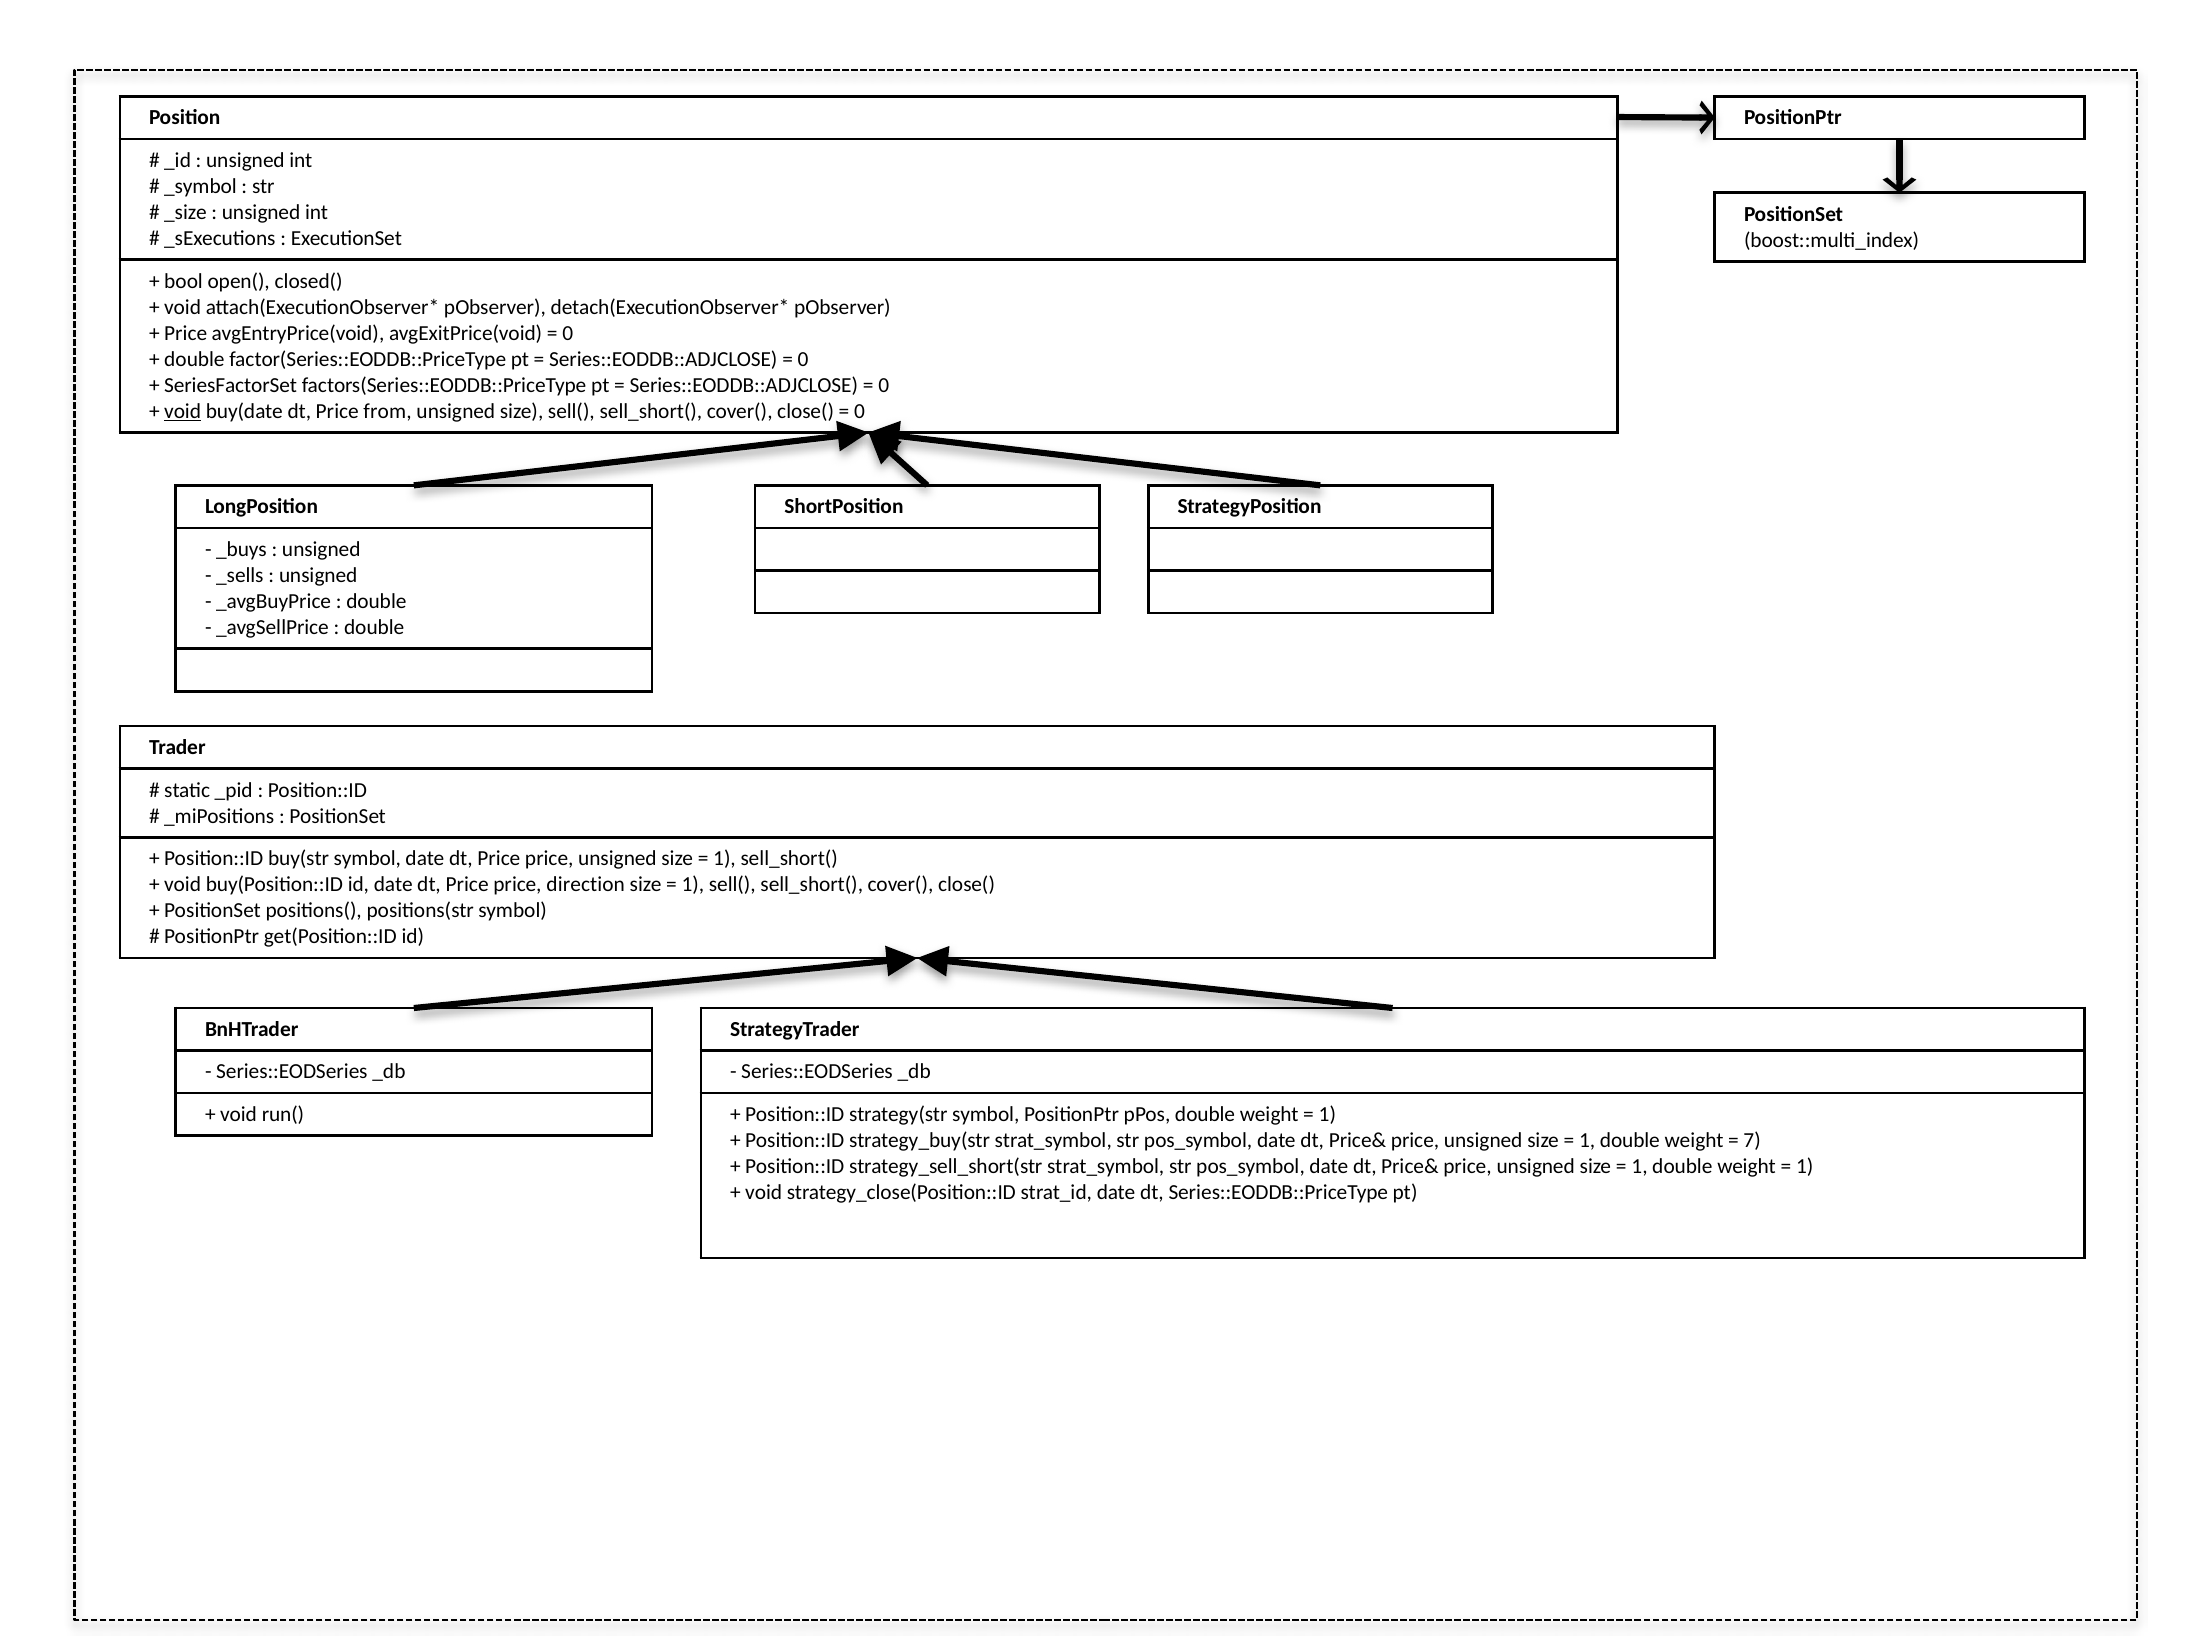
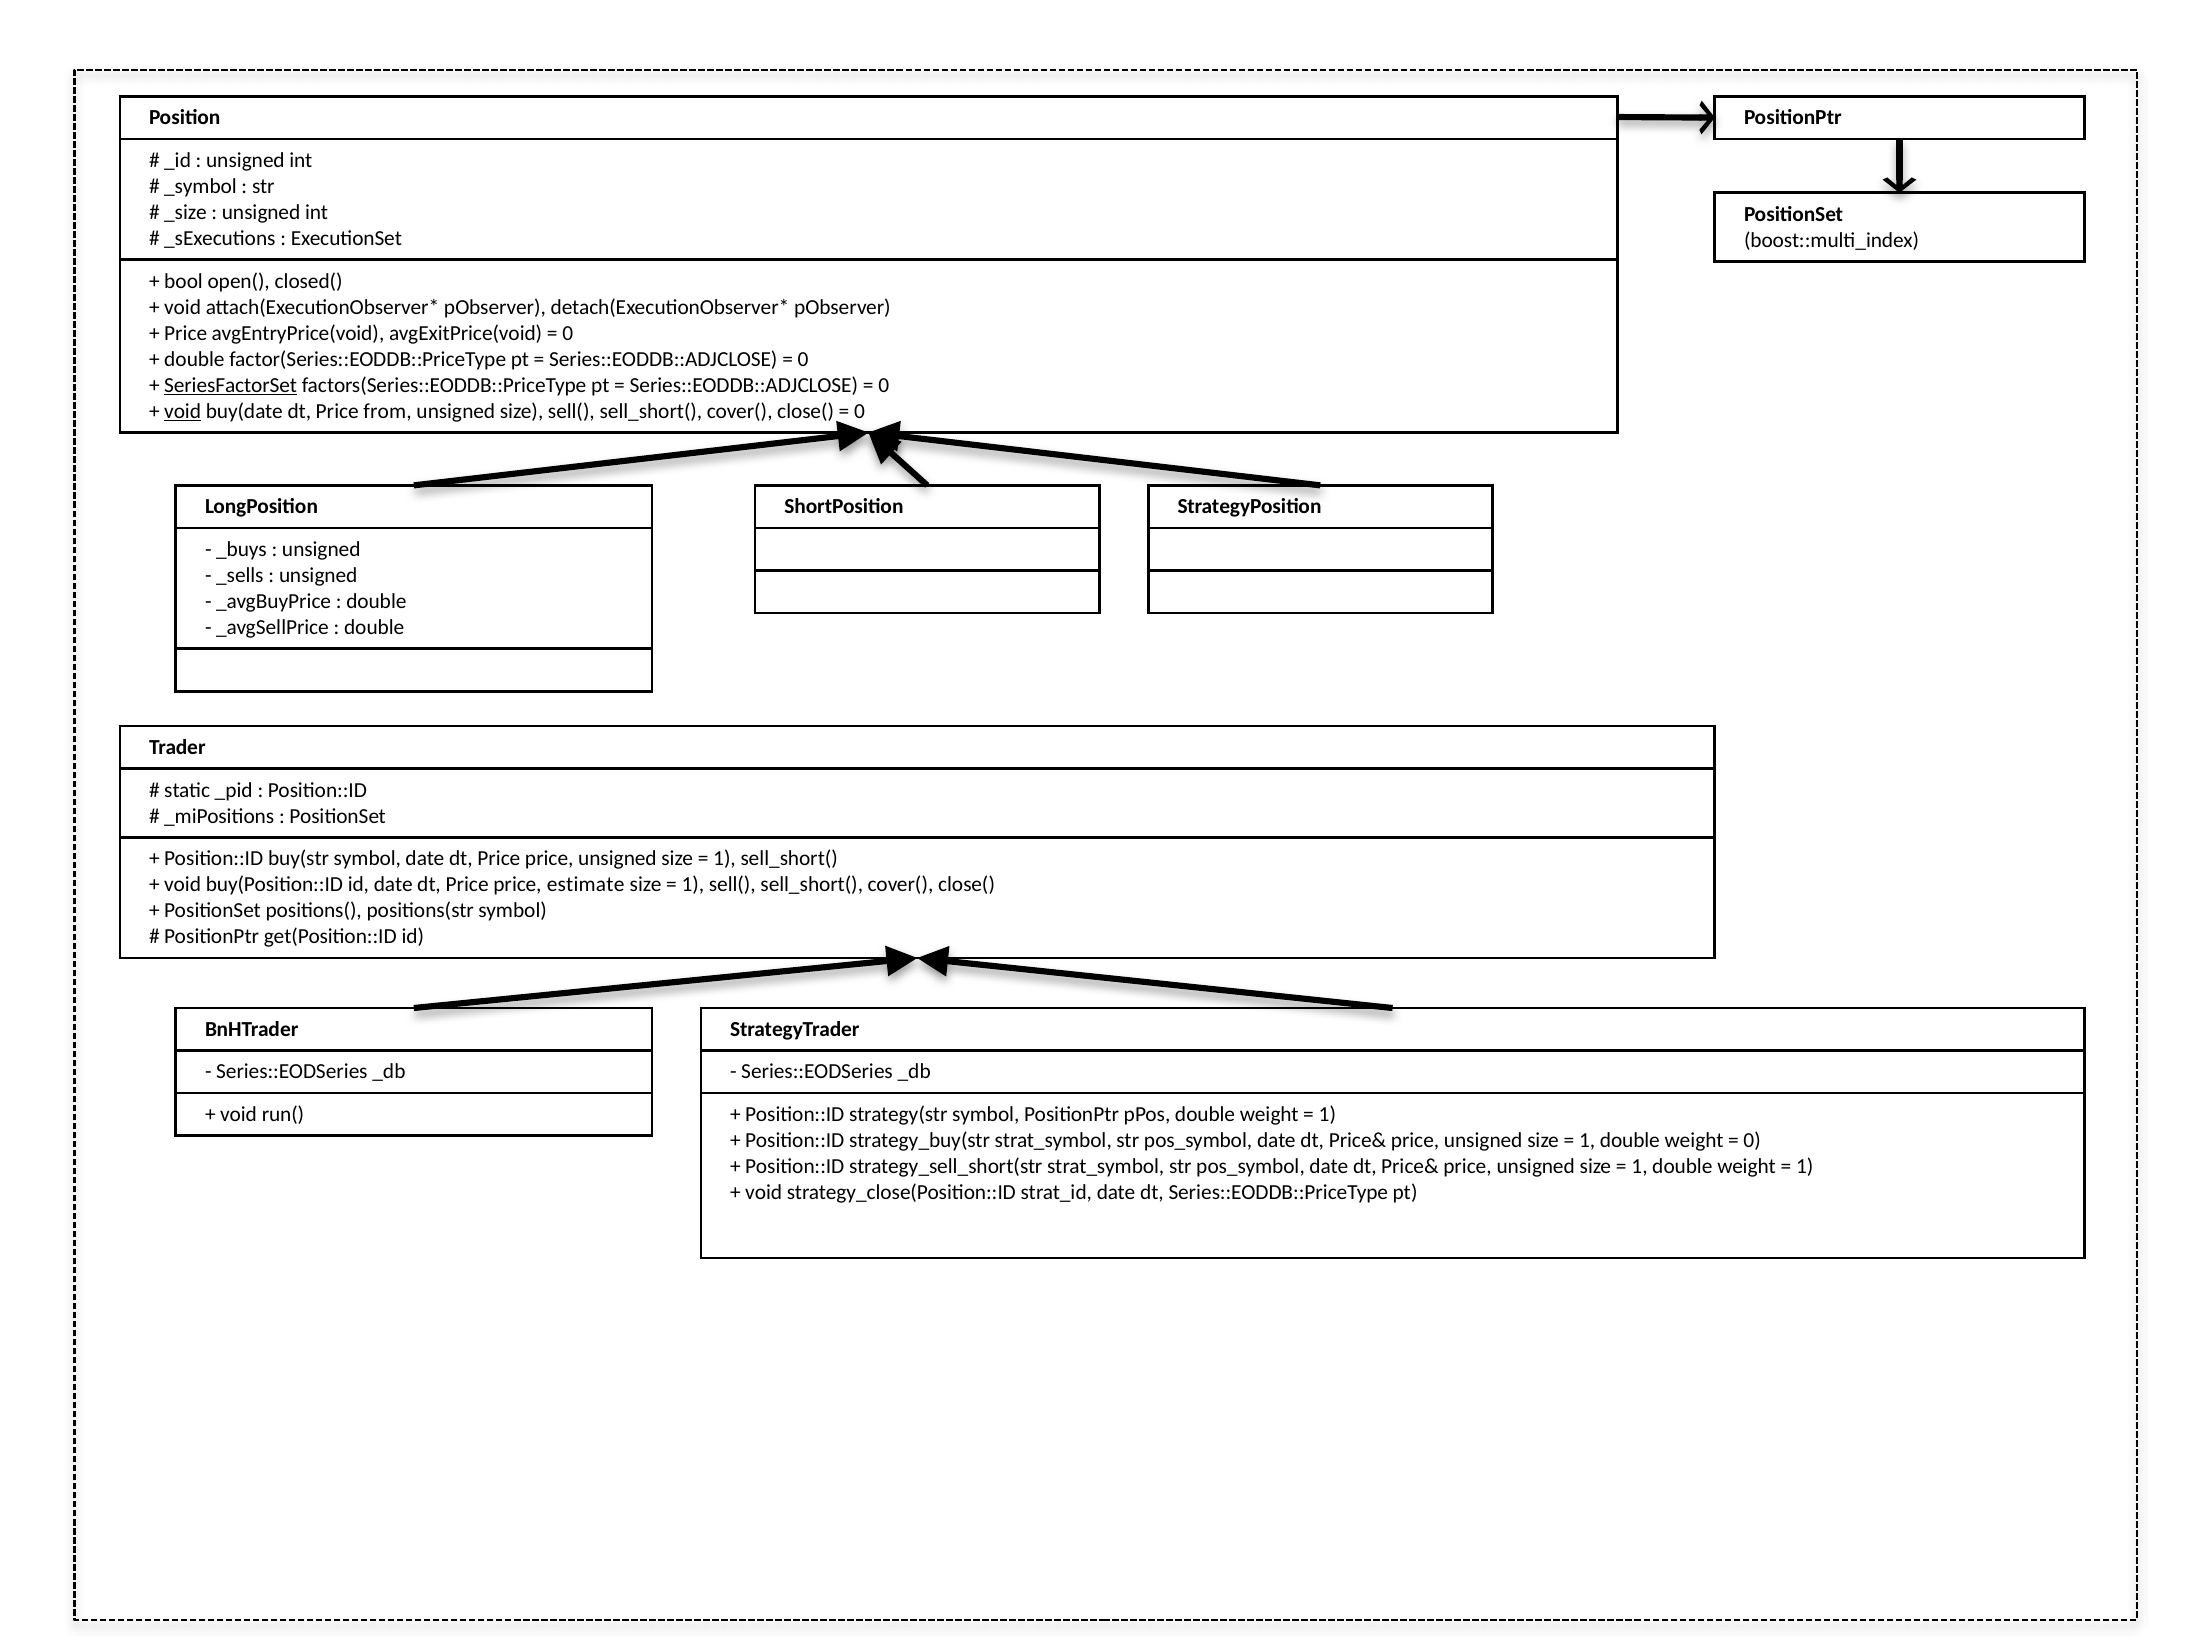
SeriesFactorSet underline: none -> present
direction: direction -> estimate
7 at (1752, 1141): 7 -> 0
